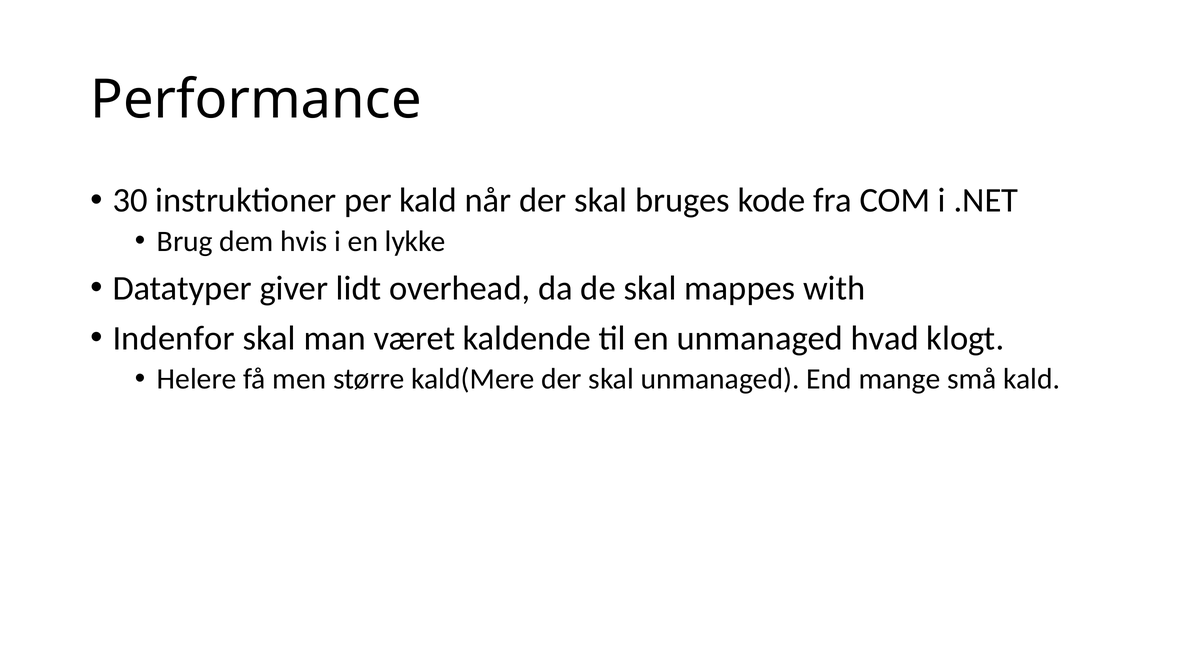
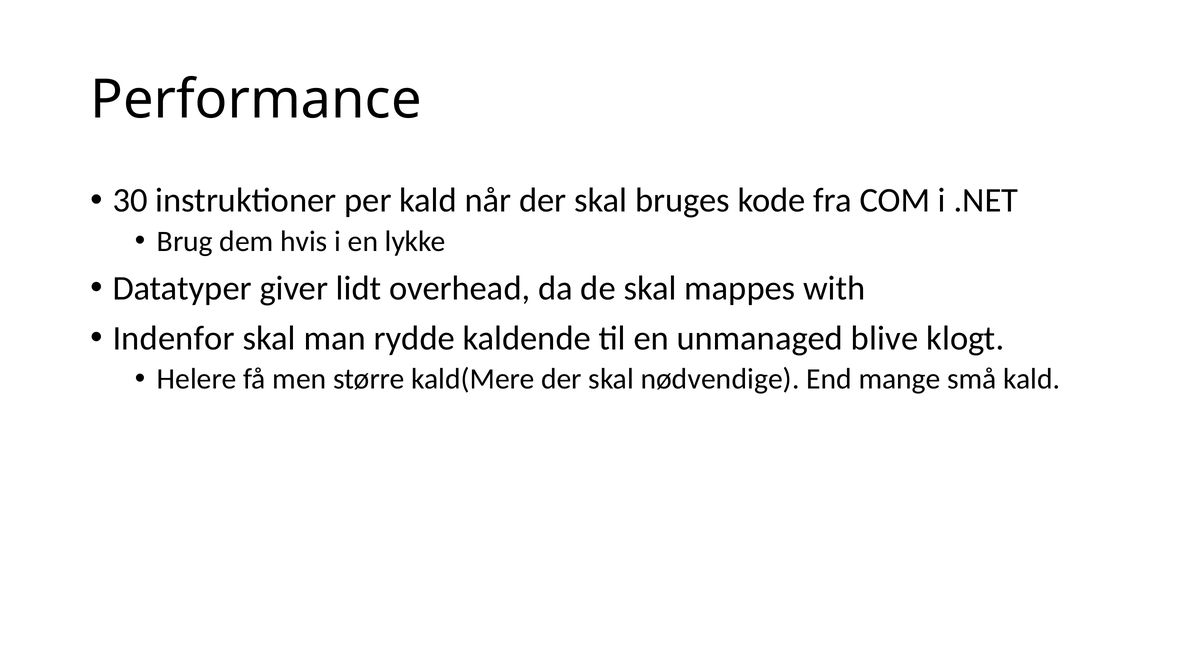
været: været -> rydde
hvad: hvad -> blive
skal unmanaged: unmanaged -> nødvendige
